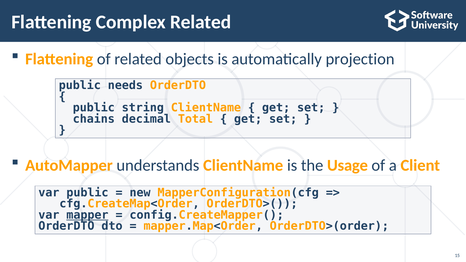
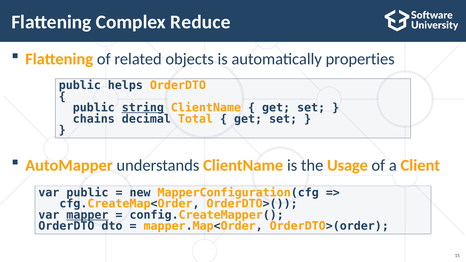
Complex Related: Related -> Reduce
projection: projection -> properties
needs: needs -> helps
string underline: none -> present
